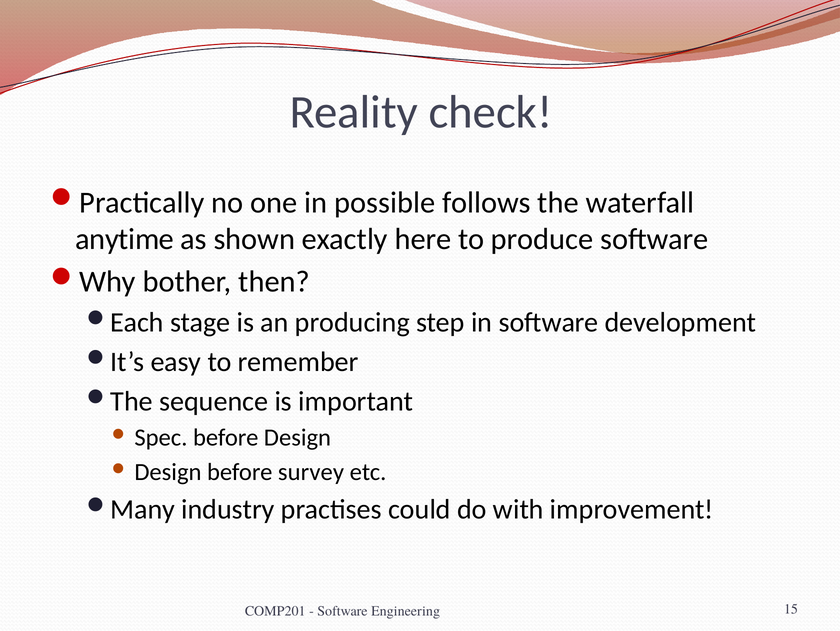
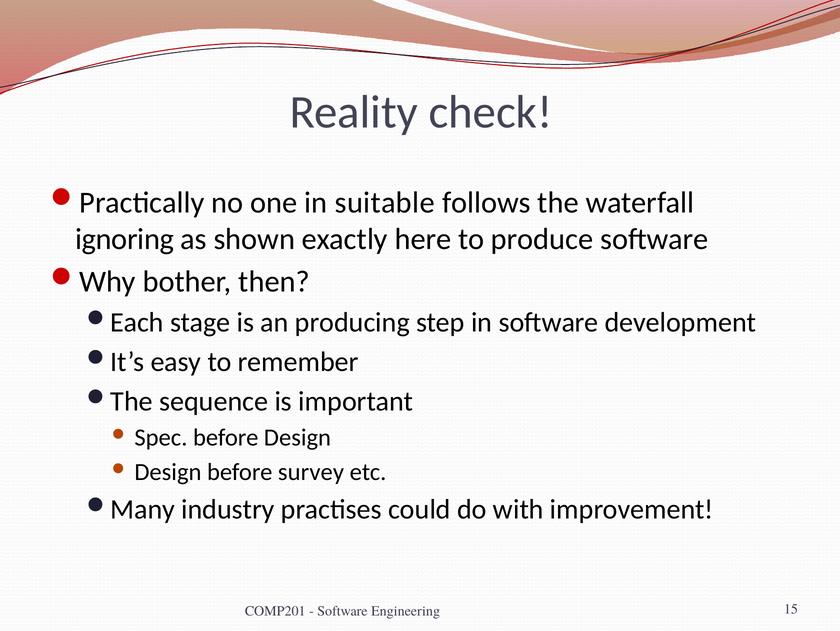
possible: possible -> suitable
anytime: anytime -> ignoring
